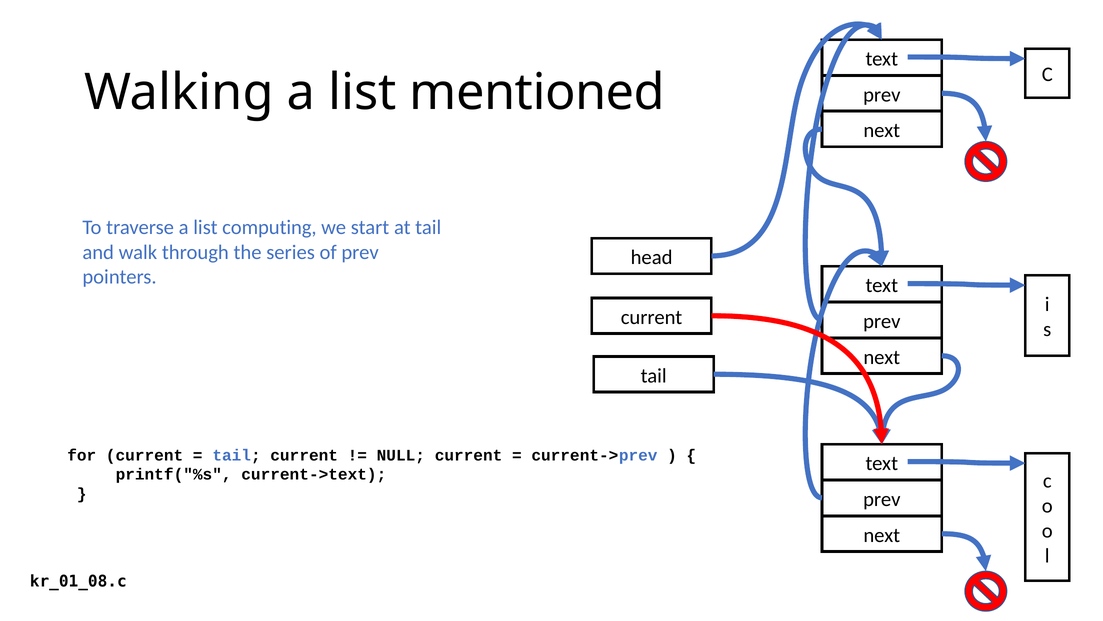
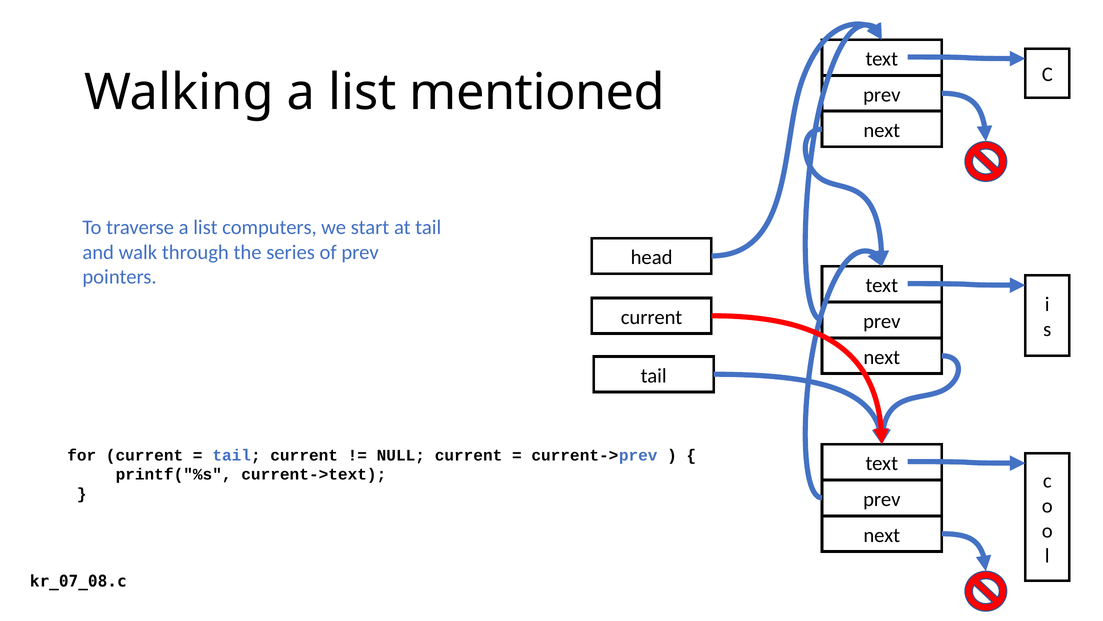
computing: computing -> computers
kr_01_08.c: kr_01_08.c -> kr_07_08.c
